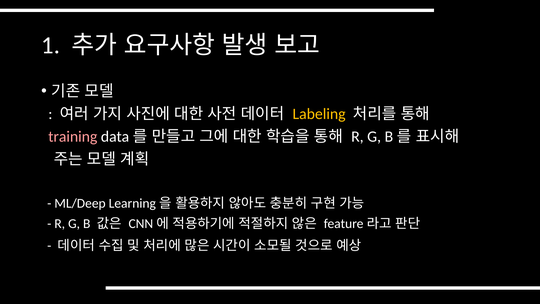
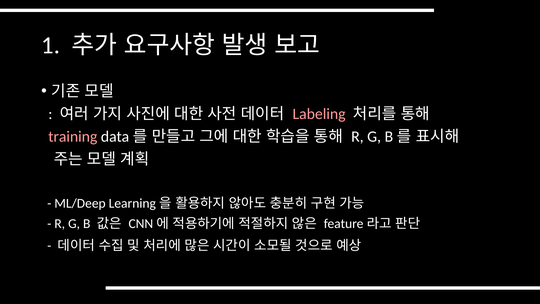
Labeling colour: yellow -> pink
